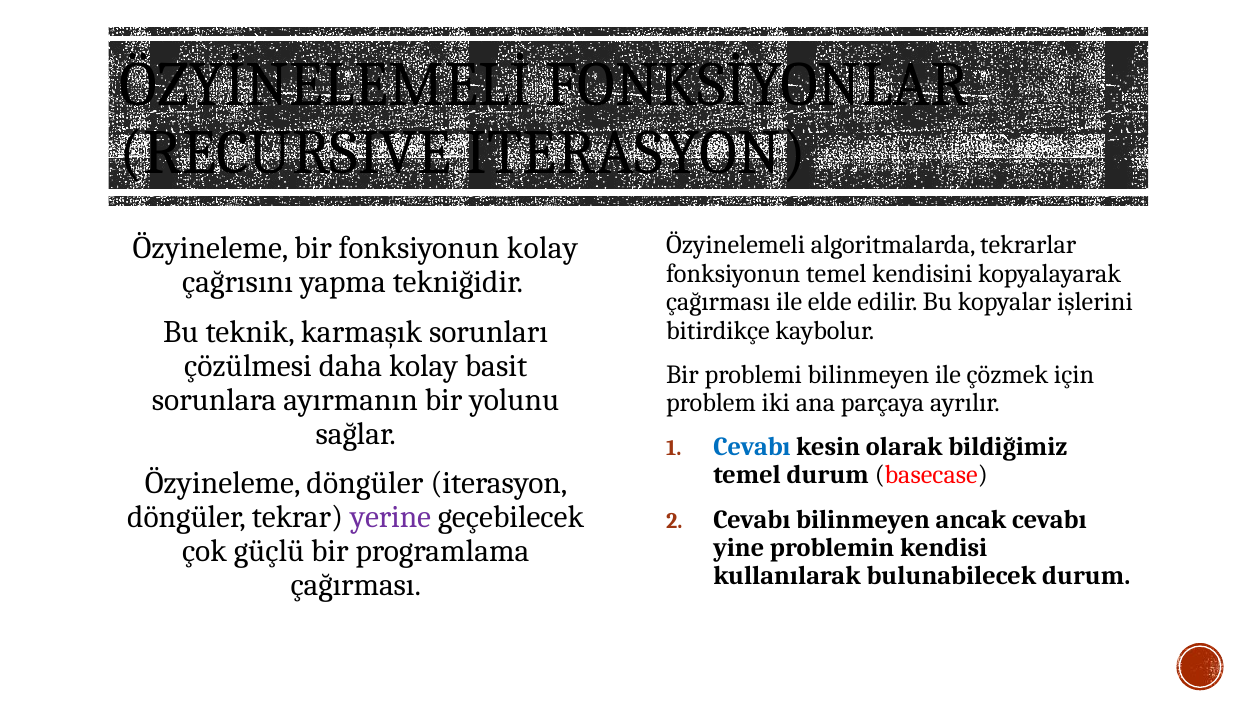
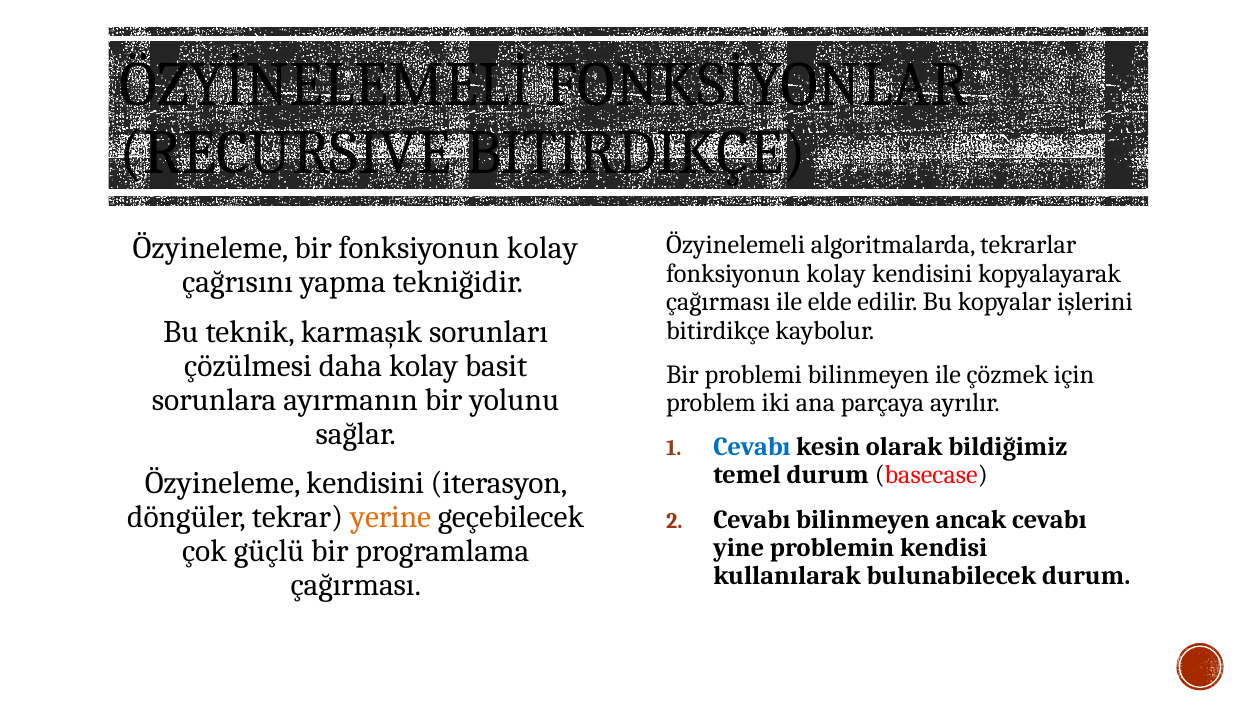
RECURSIVE ITERASYON: ITERASYON -> BITIRDIKÇE
temel at (836, 274): temel -> kolay
Özyineleme döngüler: döngüler -> kendisini
yerine colour: purple -> orange
